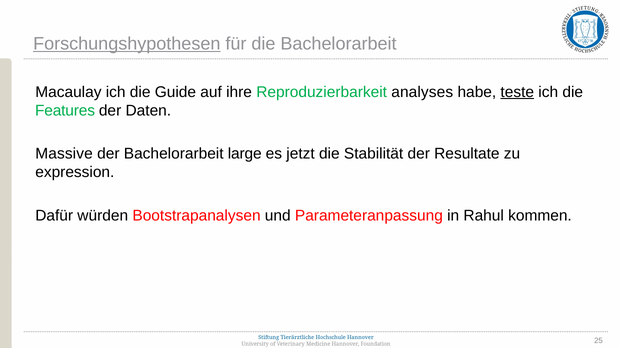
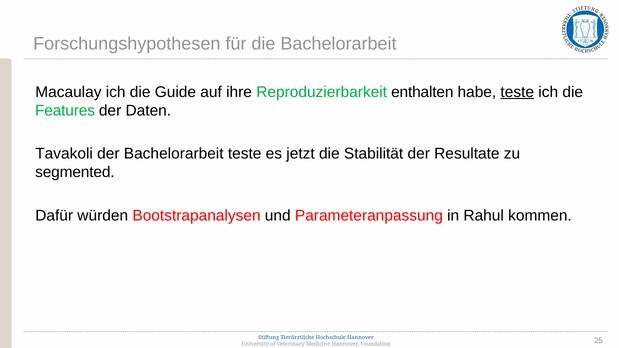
Forschungshypothesen underline: present -> none
analyses: analyses -> enthalten
Massive: Massive -> Tavakoli
Bachelorarbeit large: large -> teste
expression: expression -> segmented
